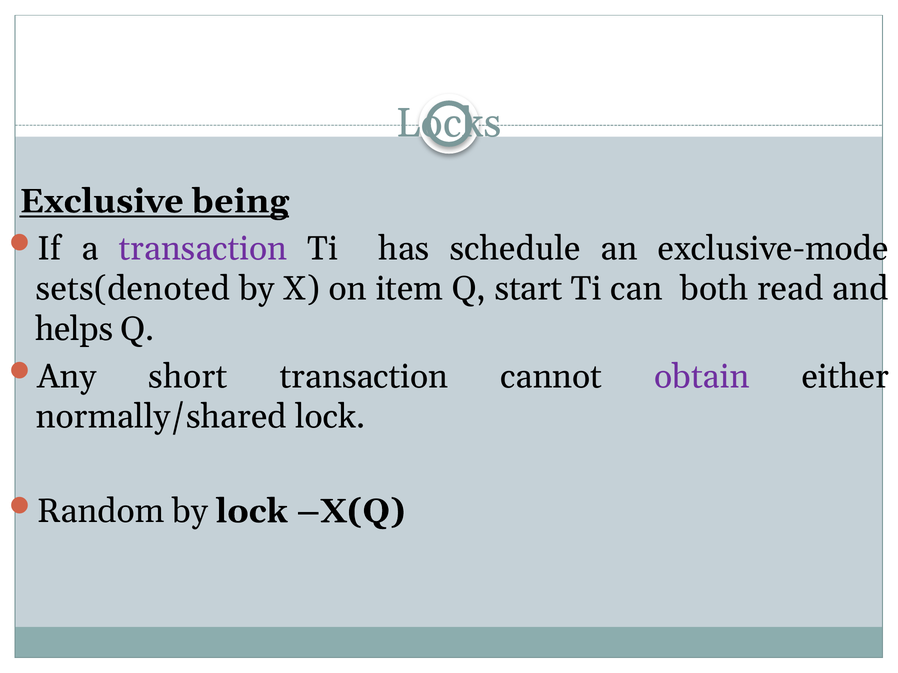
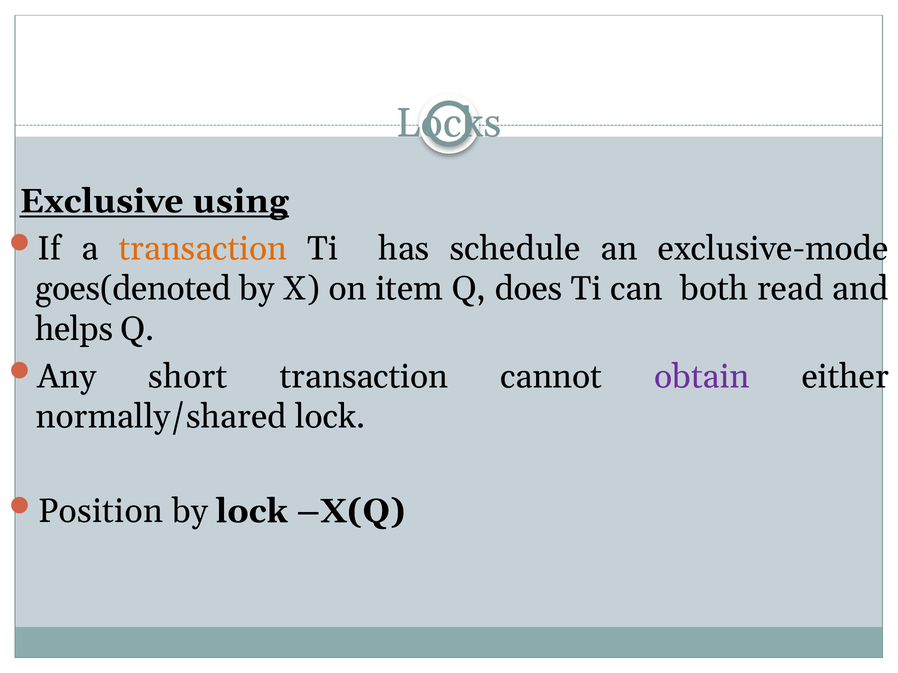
being: being -> using
transaction at (203, 249) colour: purple -> orange
sets(denoted: sets(denoted -> goes(denoted
start: start -> does
Random: Random -> Position
